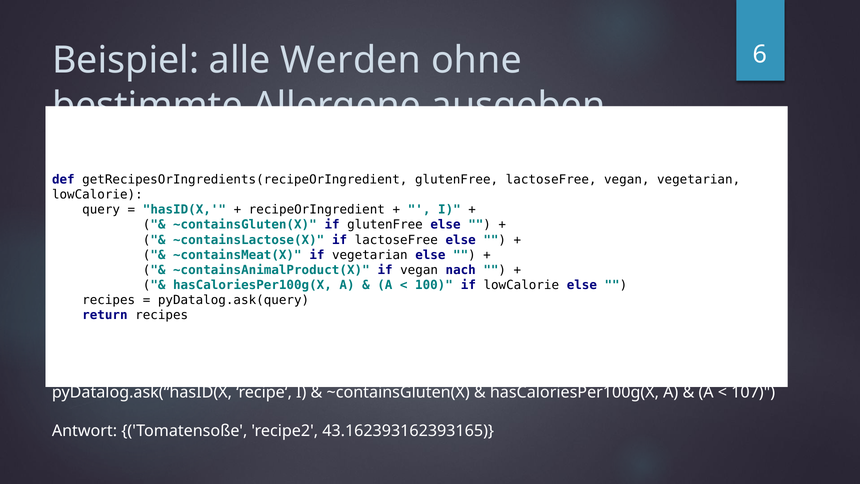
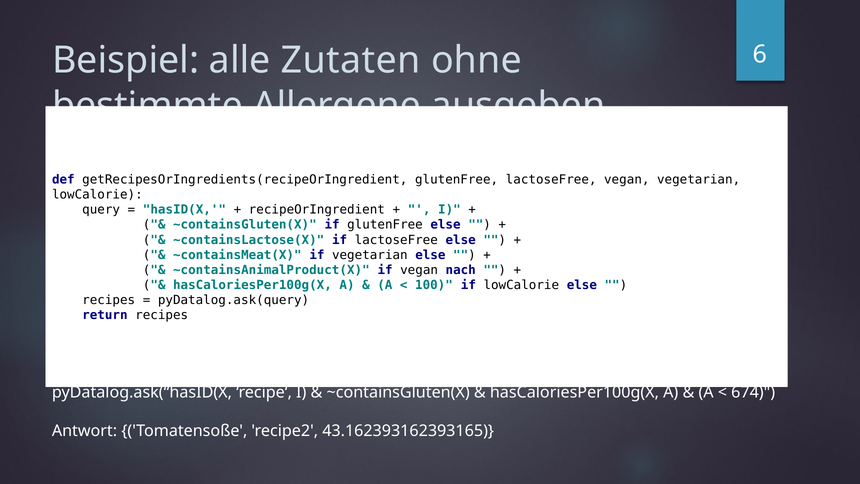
Werden: Werden -> Zutaten
107: 107 -> 674
